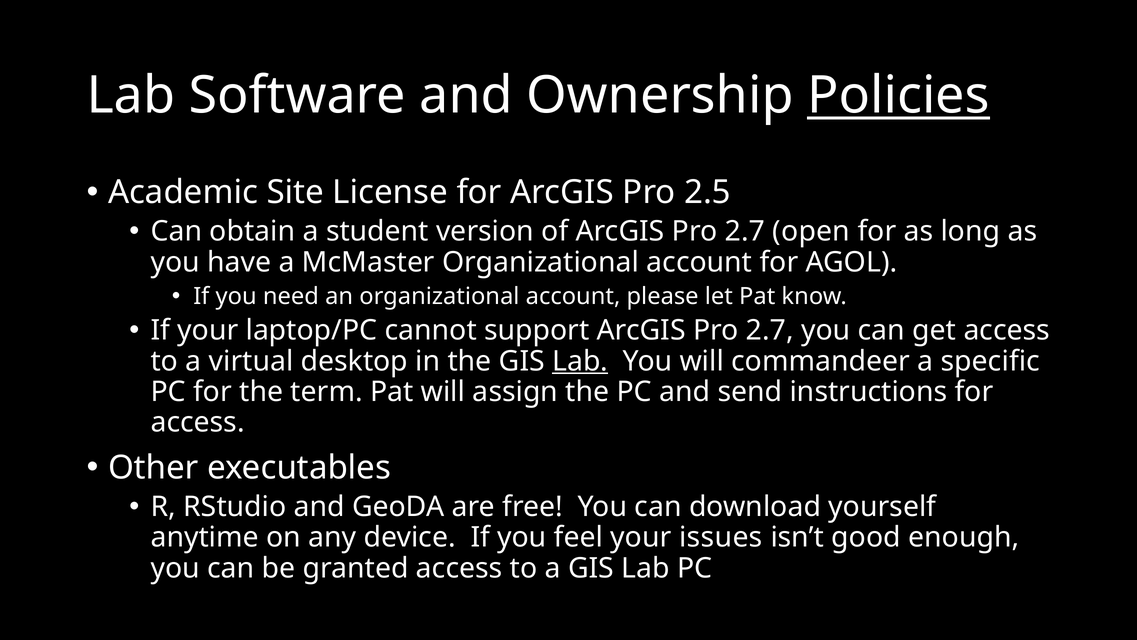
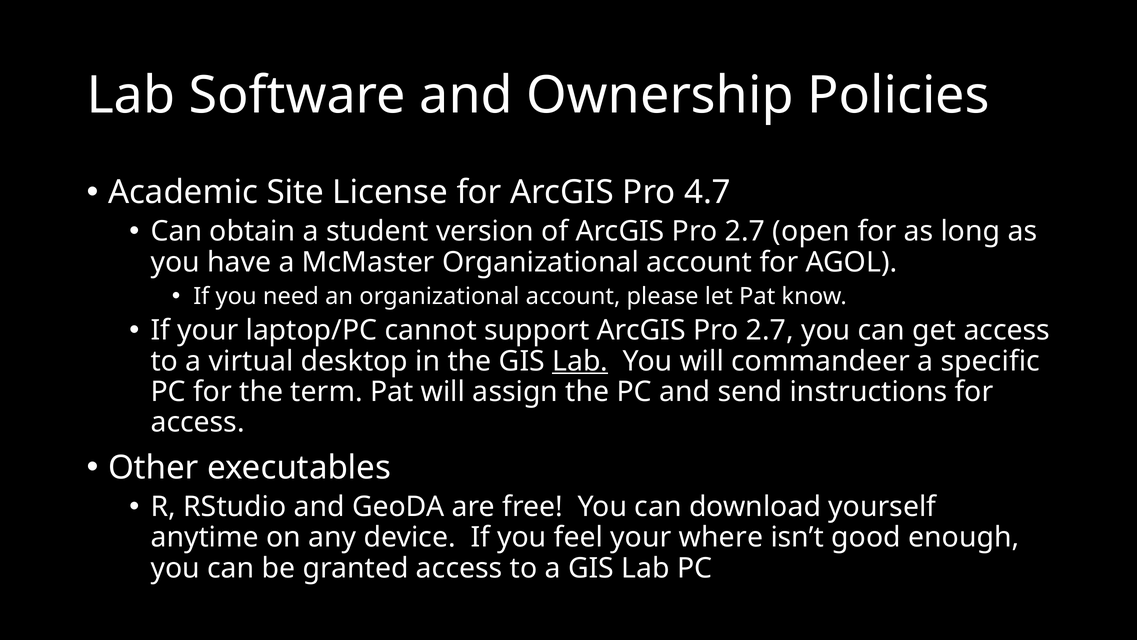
Policies underline: present -> none
2.5: 2.5 -> 4.7
issues: issues -> where
